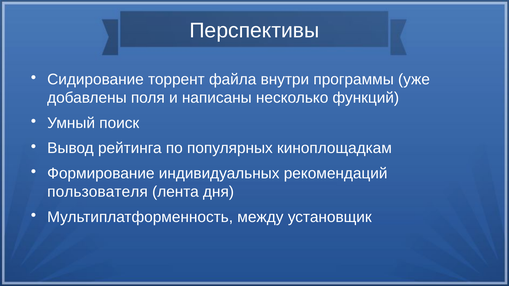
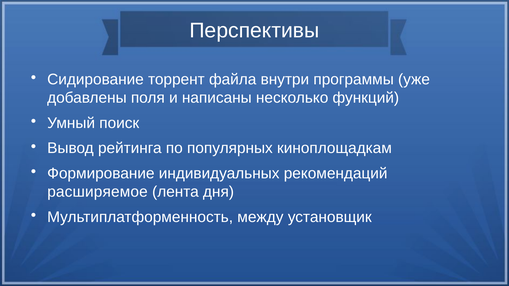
пользователя: пользователя -> расширяемое
